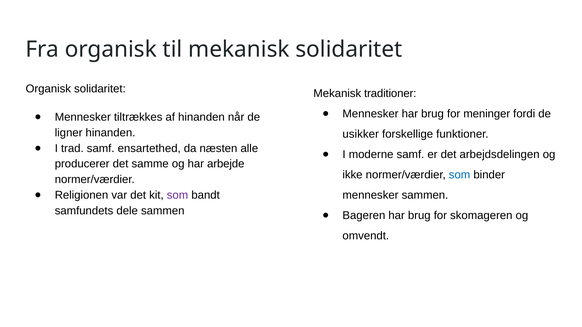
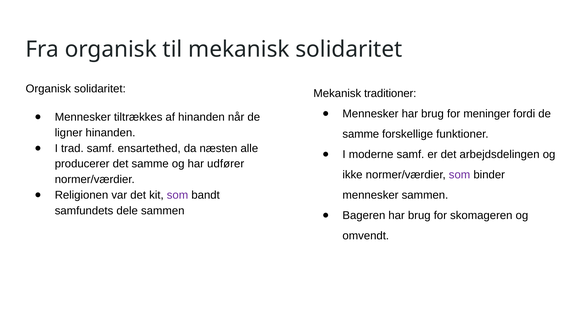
usikker at (361, 134): usikker -> samme
arbejde: arbejde -> udfører
som at (460, 175) colour: blue -> purple
